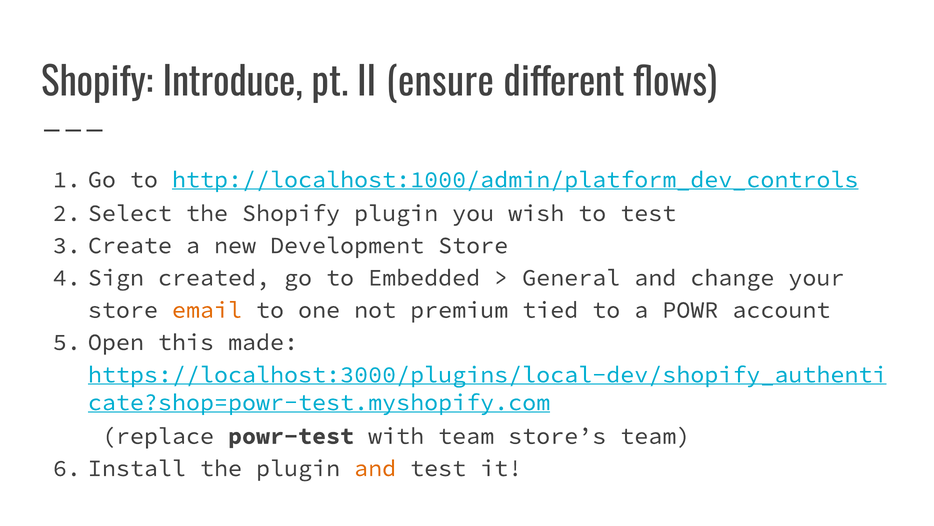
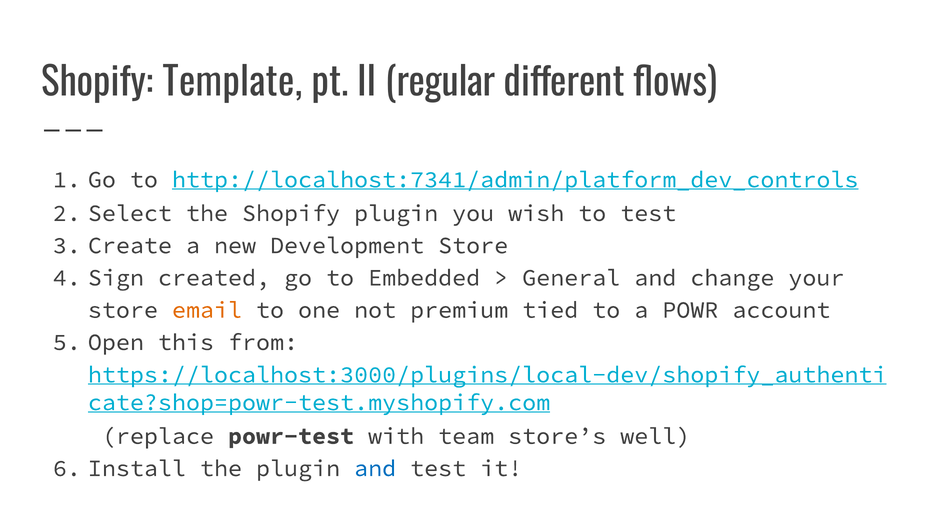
Introduce: Introduce -> Template
ensure: ensure -> regular
http://localhost:1000/admin/platform_dev_controls: http://localhost:1000/admin/platform_dev_controls -> http://localhost:7341/admin/platform_dev_controls
made: made -> from
store’s team: team -> well
and at (375, 468) colour: orange -> blue
